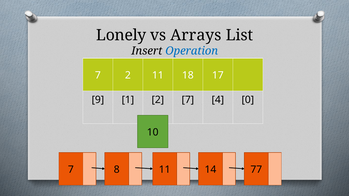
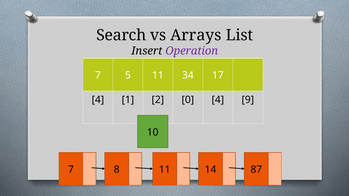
Lonely: Lonely -> Search
Operation colour: blue -> purple
7 2: 2 -> 5
18: 18 -> 34
9 at (98, 100): 9 -> 4
2 7: 7 -> 0
0: 0 -> 9
77: 77 -> 87
